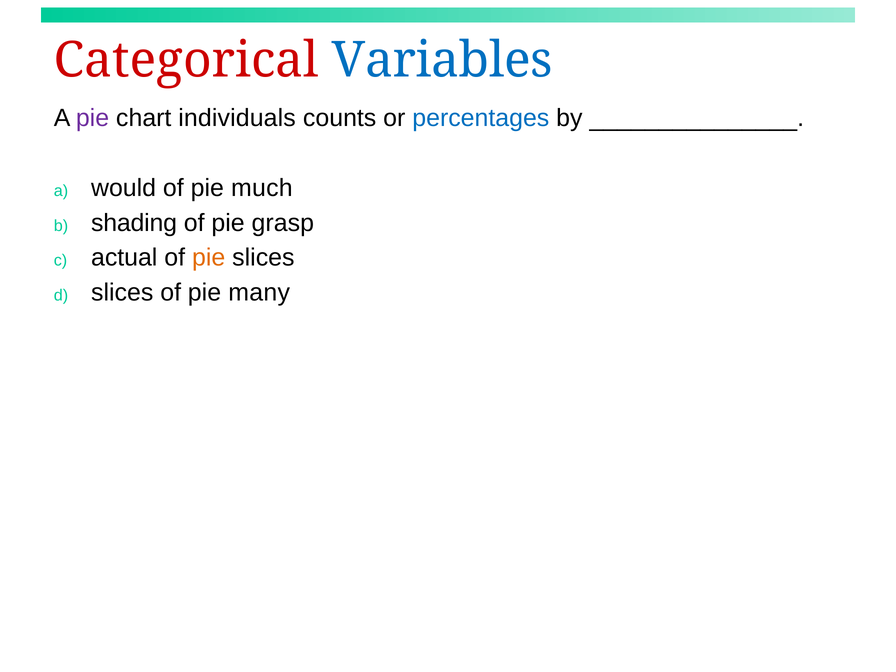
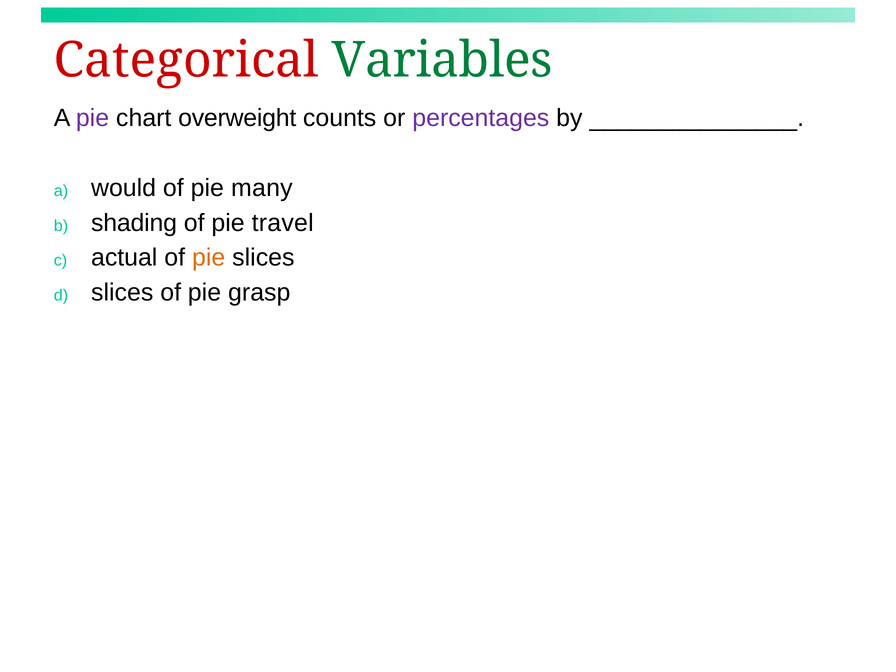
Variables colour: blue -> green
individuals: individuals -> overweight
percentages colour: blue -> purple
much: much -> many
grasp: grasp -> travel
many: many -> grasp
